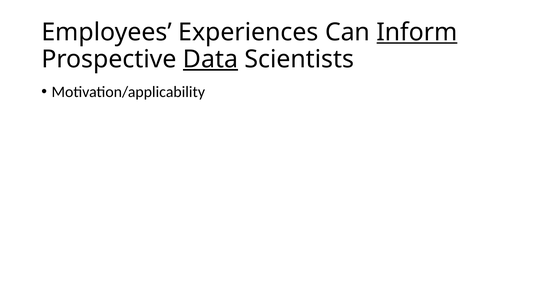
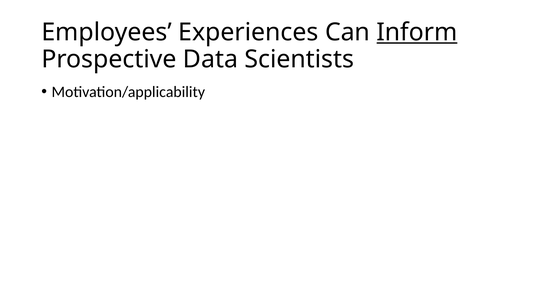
Data underline: present -> none
